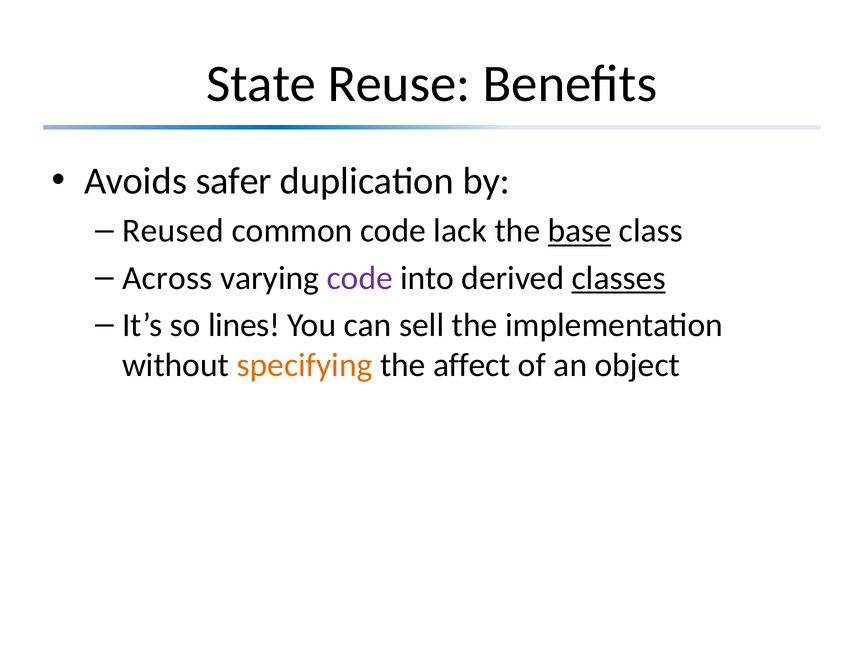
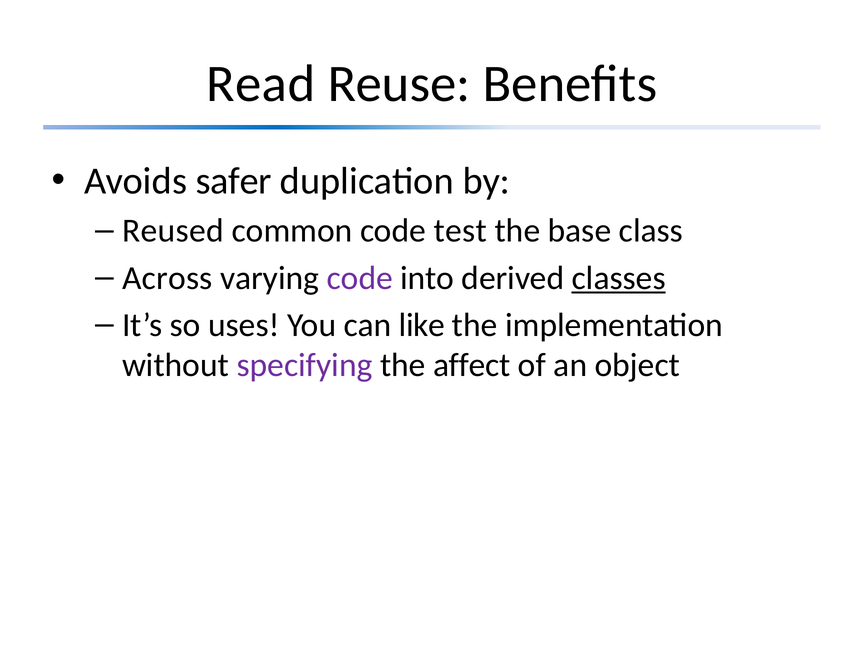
State: State -> Read
lack: lack -> test
base underline: present -> none
lines: lines -> uses
sell: sell -> like
specifying colour: orange -> purple
